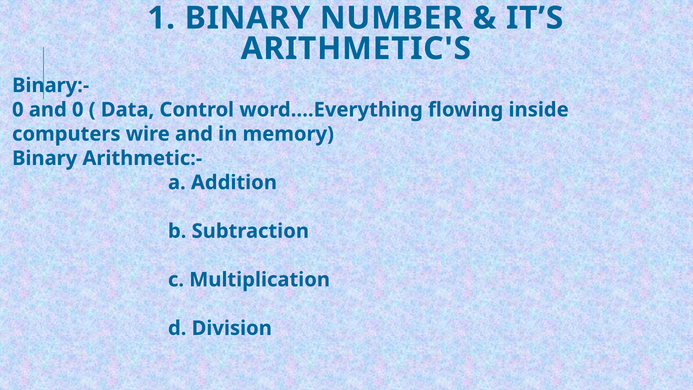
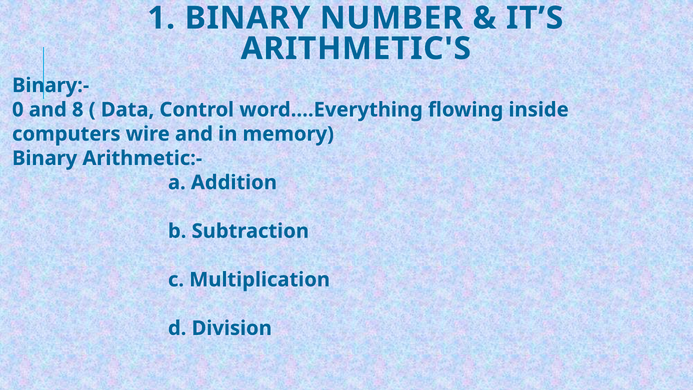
and 0: 0 -> 8
